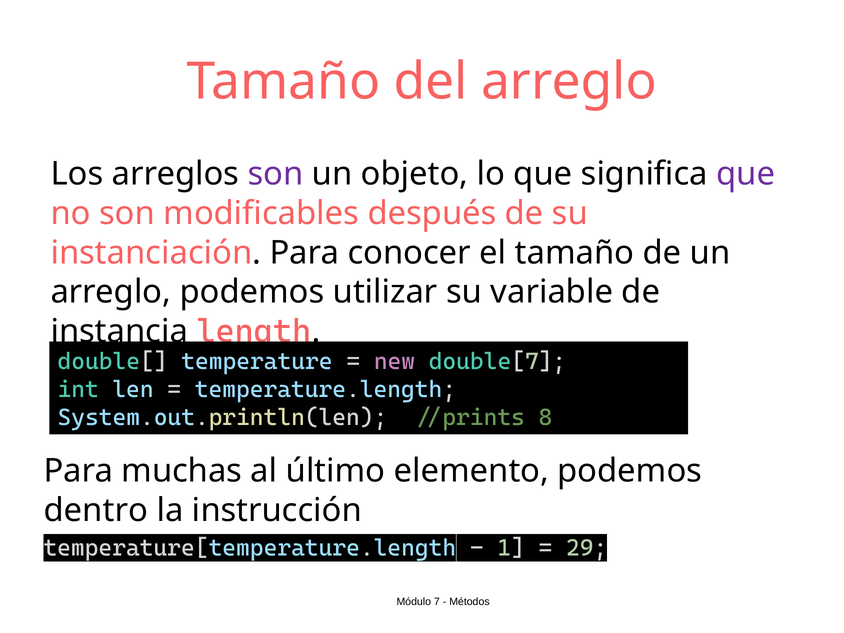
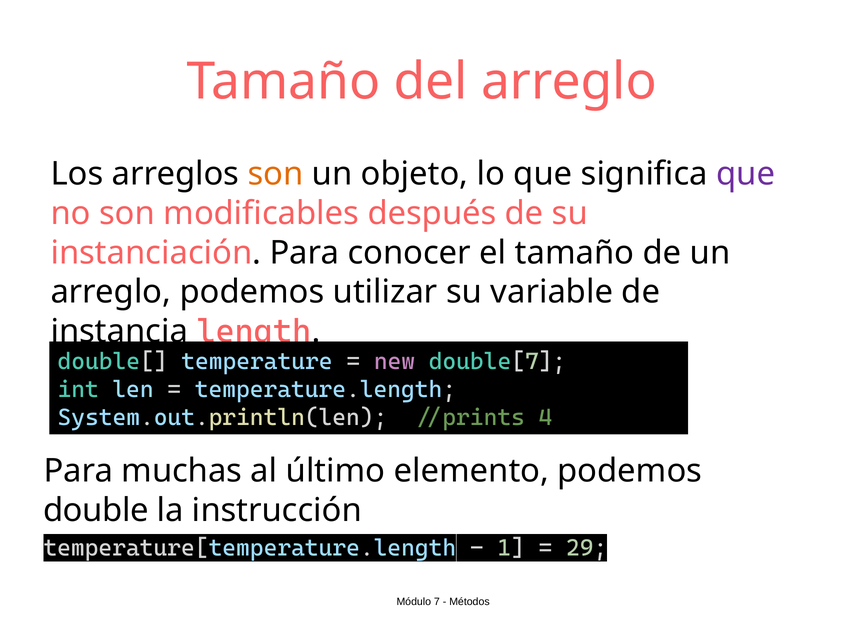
son at (276, 174) colour: purple -> orange
8: 8 -> 4
dentro: dentro -> double
